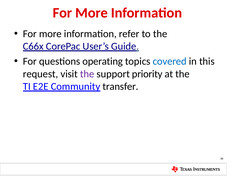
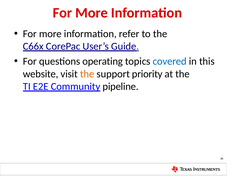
request: request -> website
the at (87, 74) colour: purple -> orange
transfer: transfer -> pipeline
